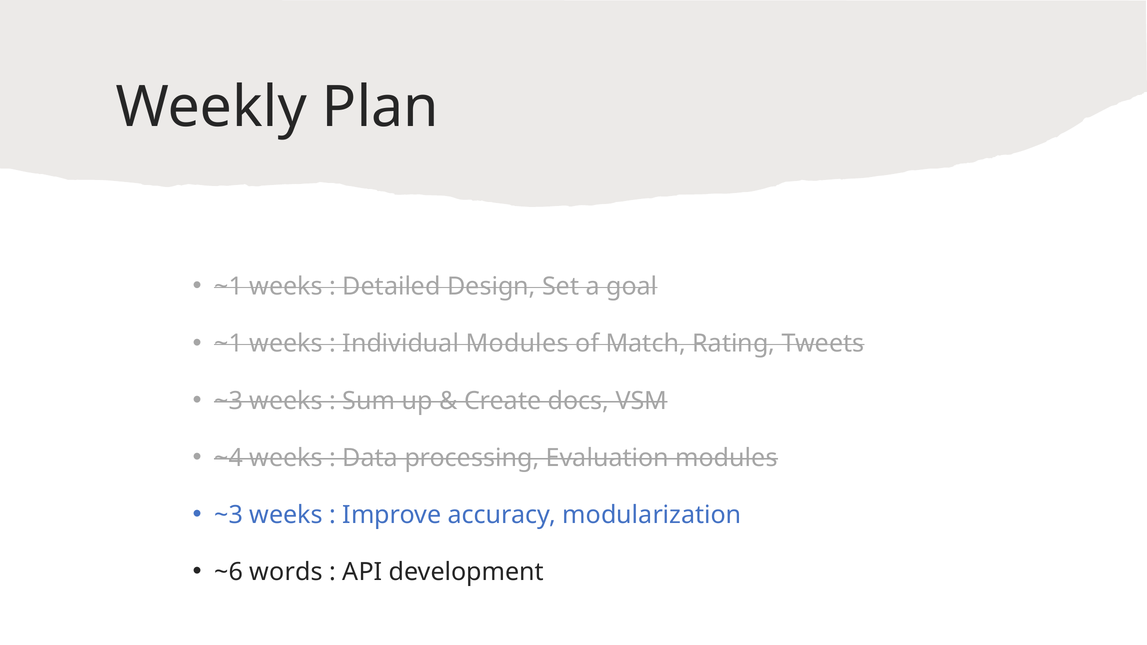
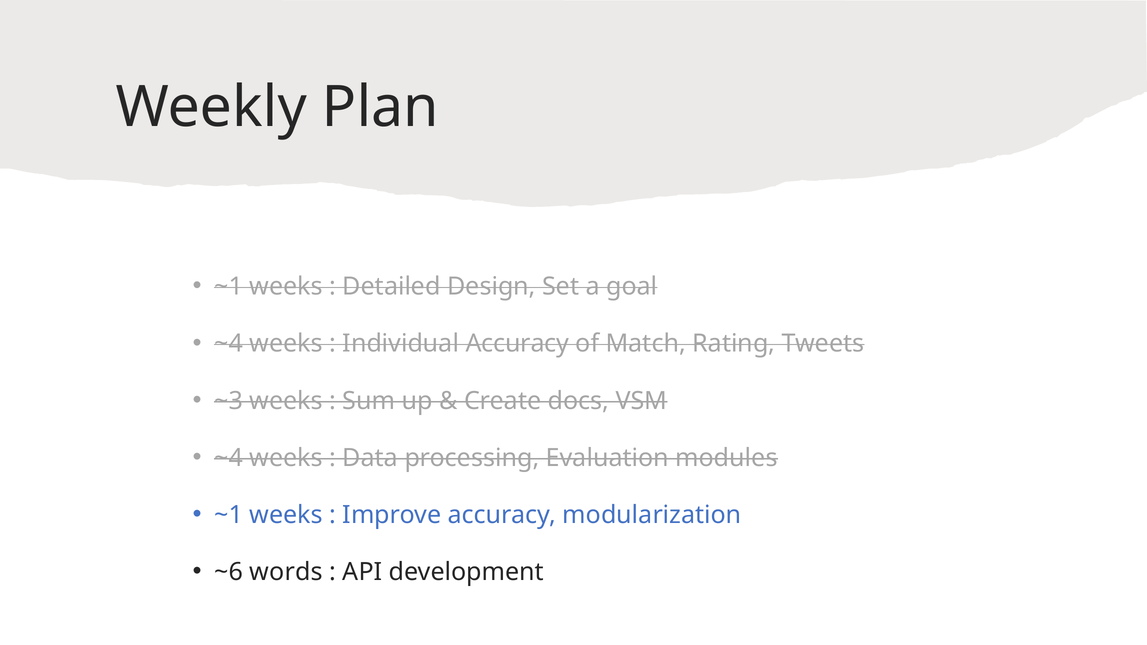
~1 at (229, 344): ~1 -> ~4
Individual Modules: Modules -> Accuracy
~3 at (229, 515): ~3 -> ~1
